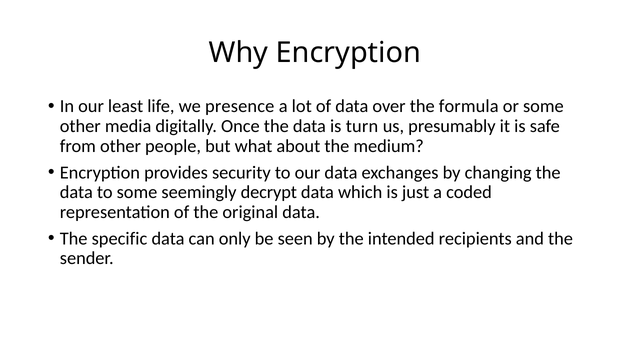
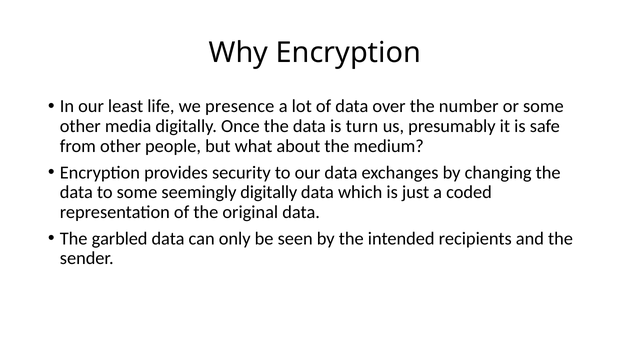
formula: formula -> number
seemingly decrypt: decrypt -> digitally
specific: specific -> garbled
